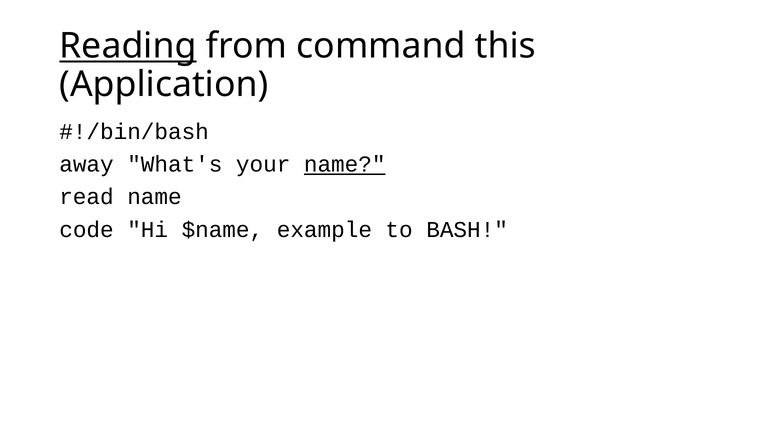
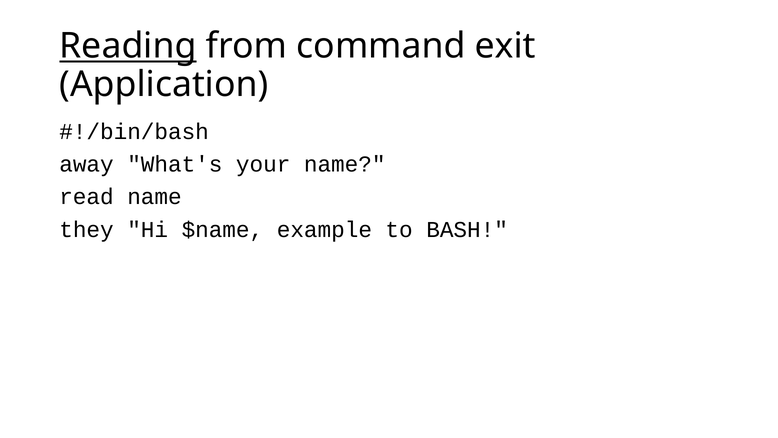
this: this -> exit
name at (345, 164) underline: present -> none
code: code -> they
